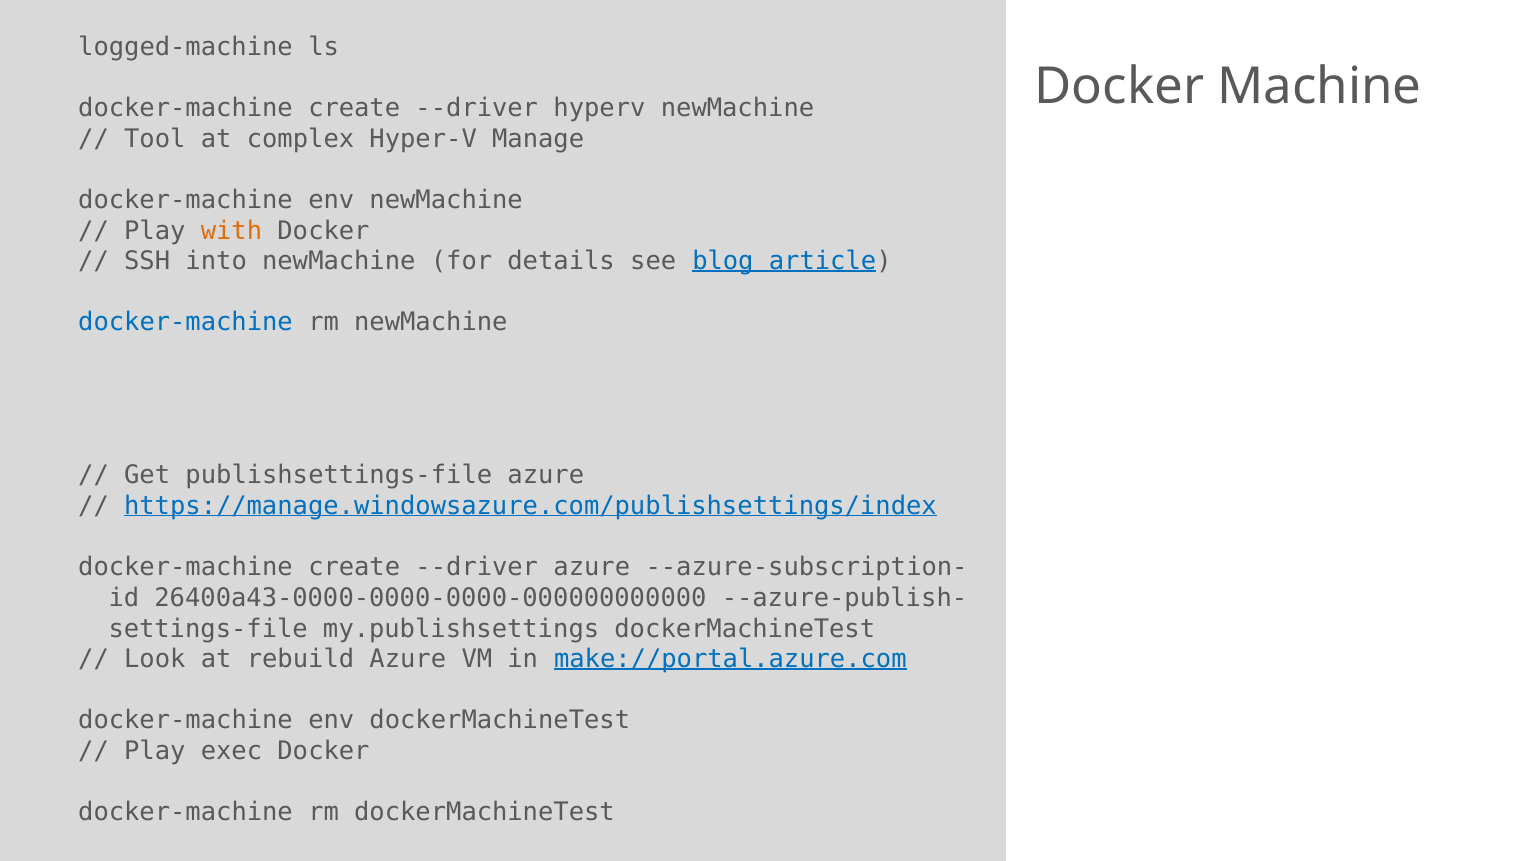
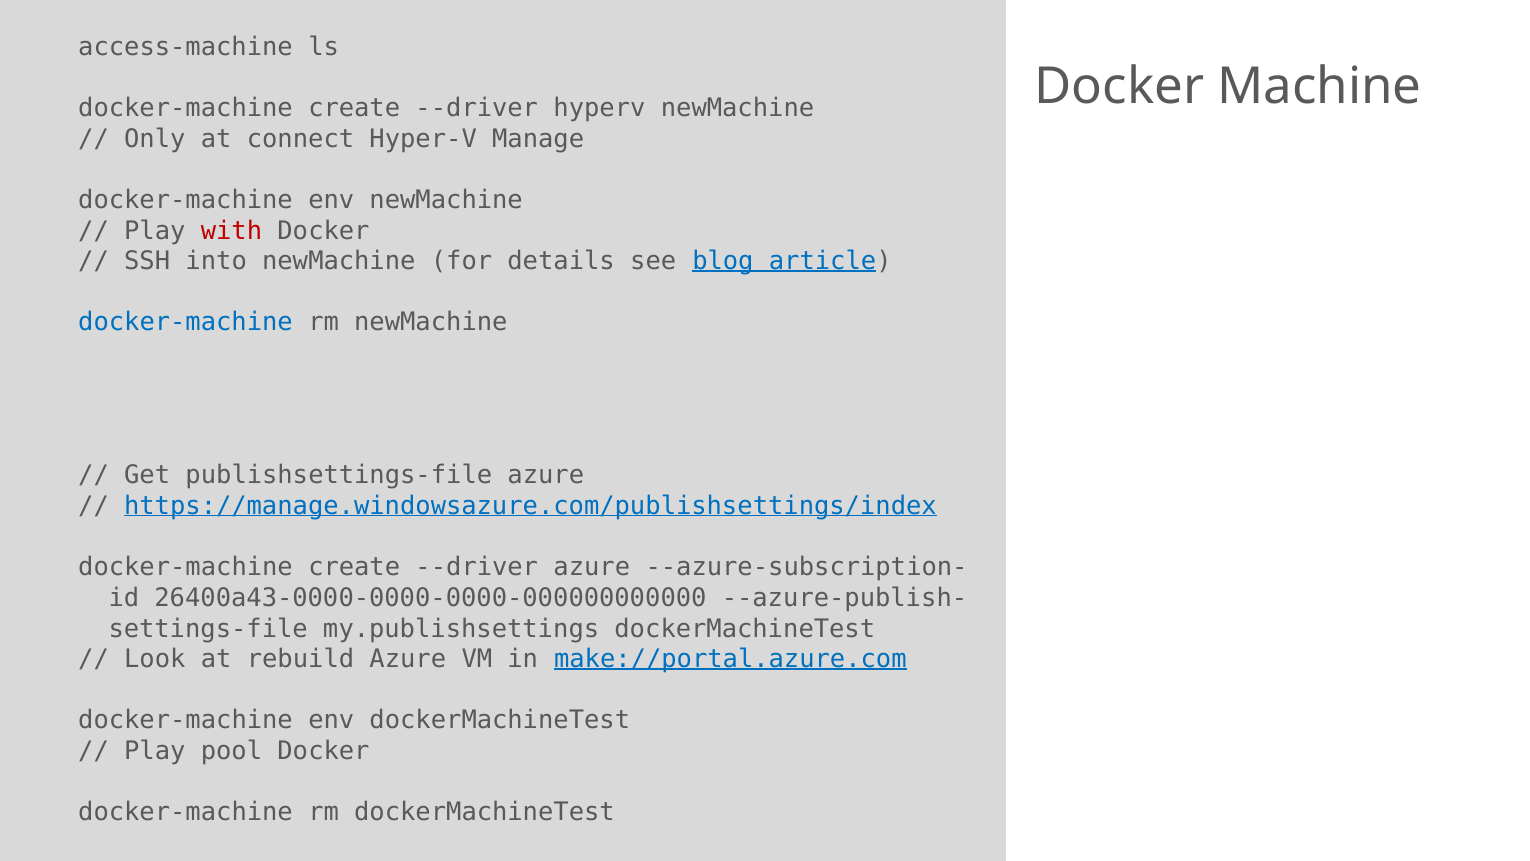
logged-machine: logged-machine -> access-machine
Tool: Tool -> Only
complex: complex -> connect
with colour: orange -> red
exec: exec -> pool
